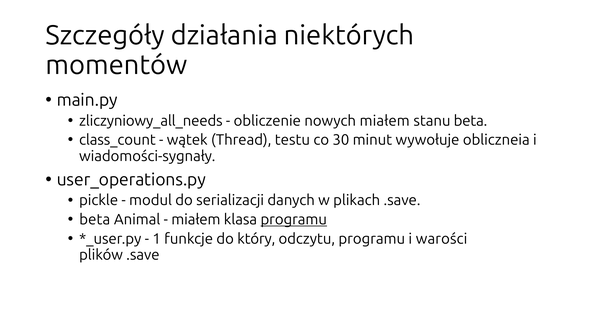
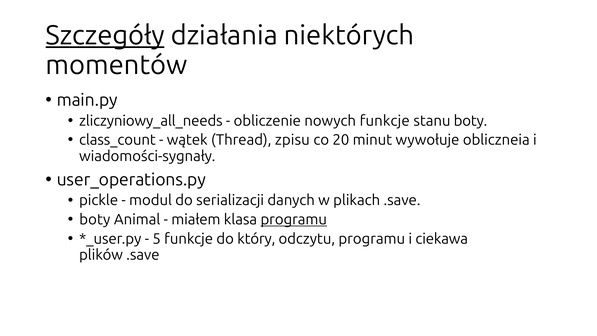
Szczegóły underline: none -> present
nowych miałem: miałem -> funkcje
stanu beta: beta -> boty
testu: testu -> zpisu
30: 30 -> 20
beta at (95, 219): beta -> boty
1: 1 -> 5
warości: warości -> ciekawa
